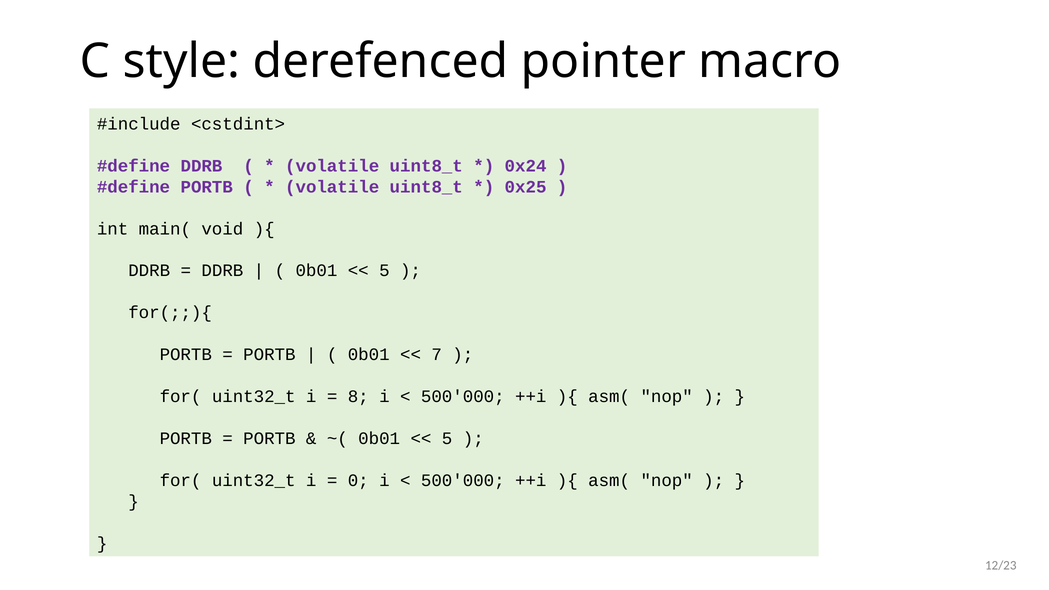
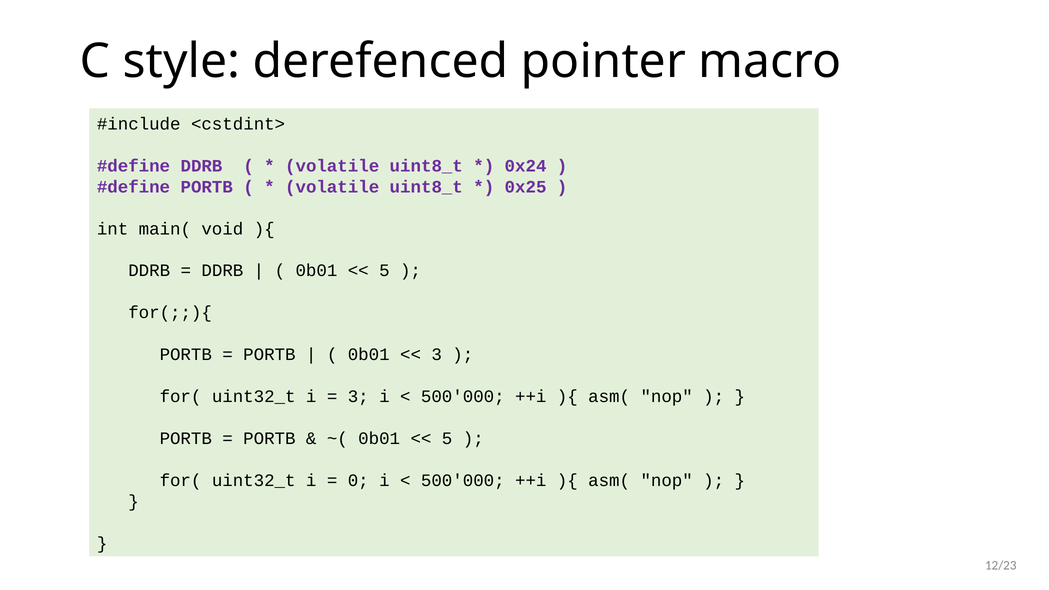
7 at (437, 355): 7 -> 3
8 at (358, 397): 8 -> 3
